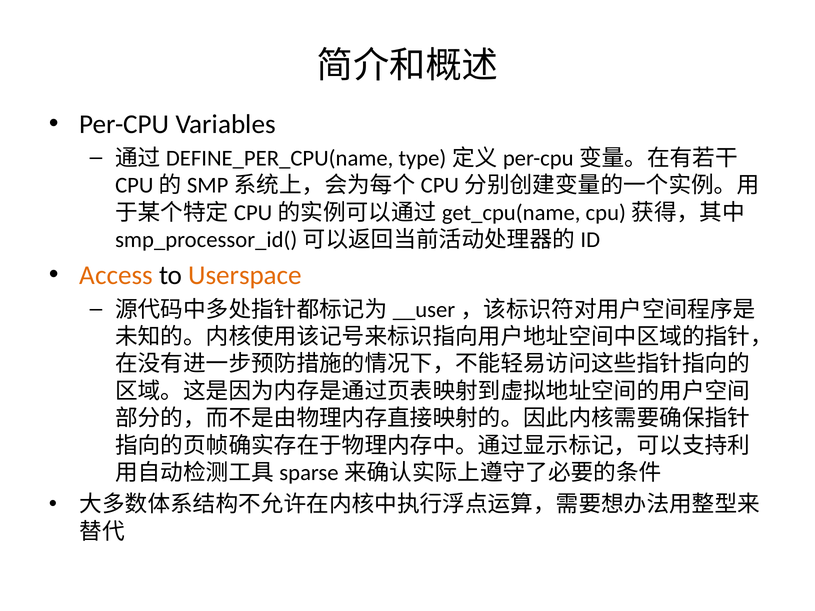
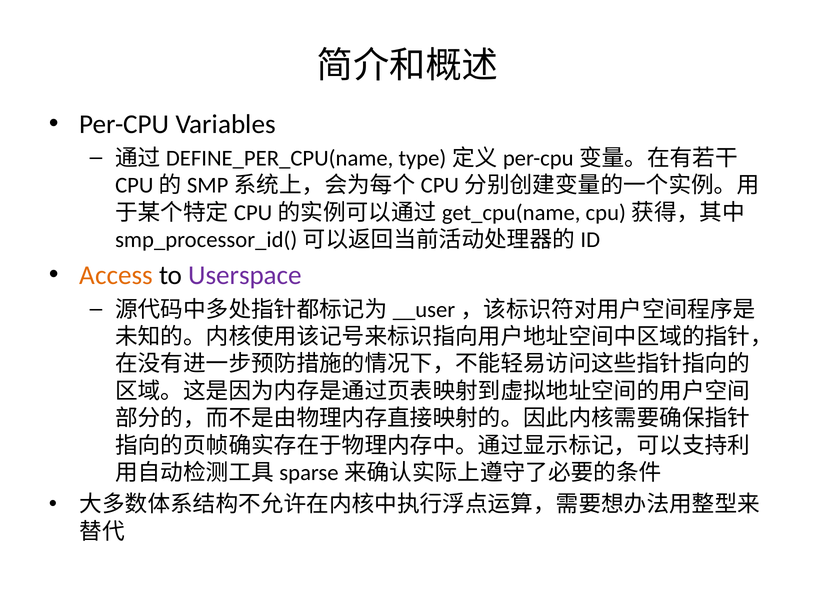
Userspace colour: orange -> purple
